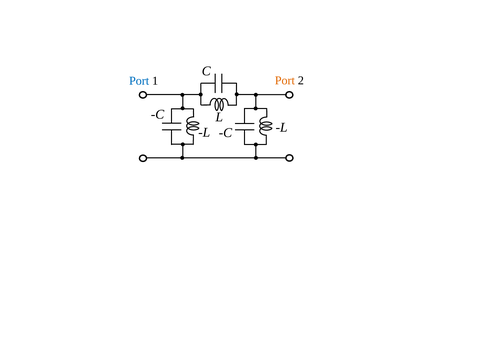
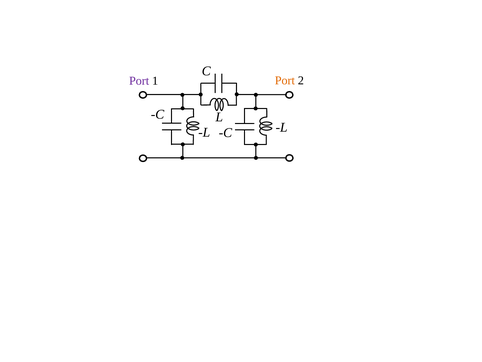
Port at (139, 81) colour: blue -> purple
